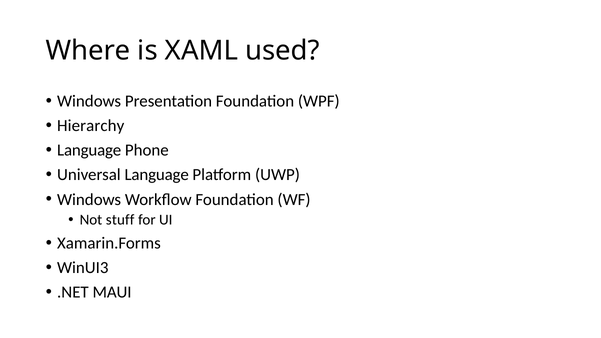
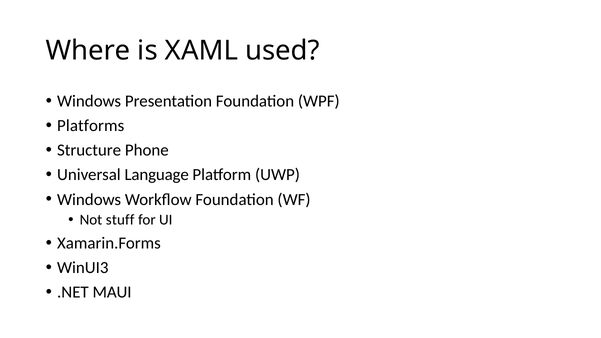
Hierarchy: Hierarchy -> Platforms
Language at (89, 150): Language -> Structure
